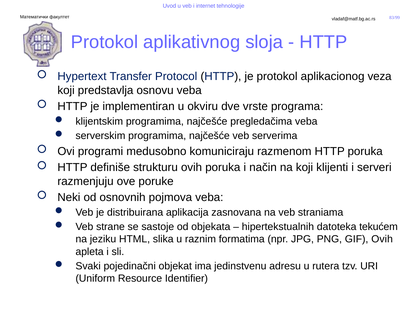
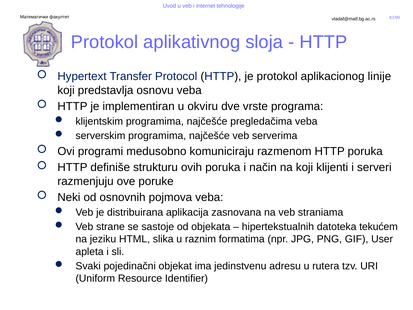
veza: veza -> linije
GIF Ovih: Ovih -> User
